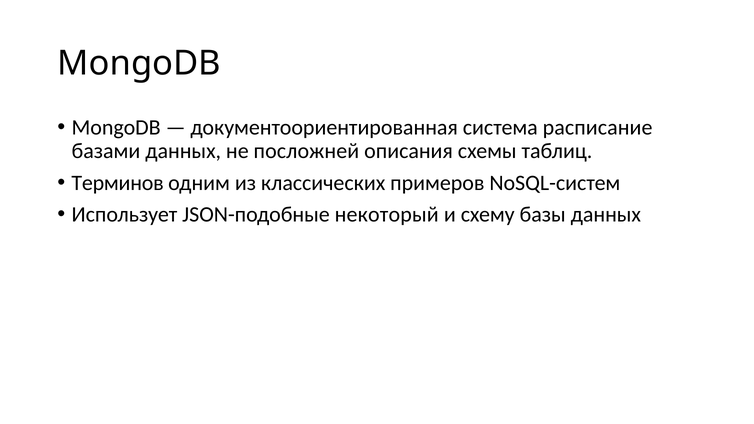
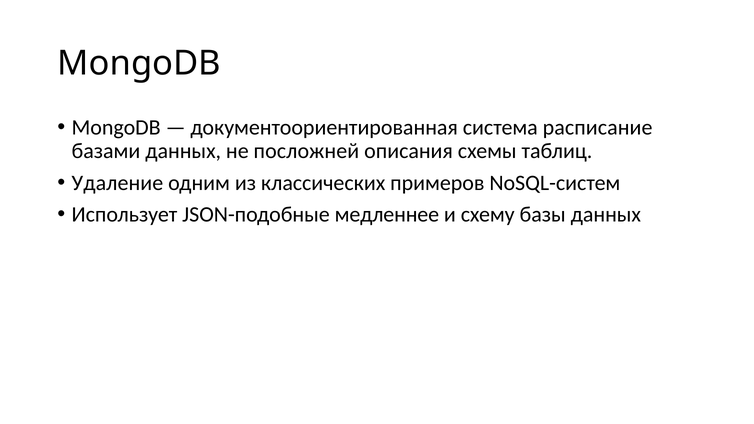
Терминов: Терминов -> Удаление
некоторый: некоторый -> медленнее
